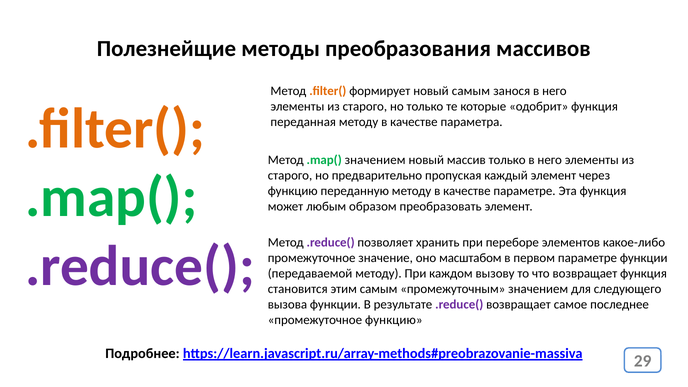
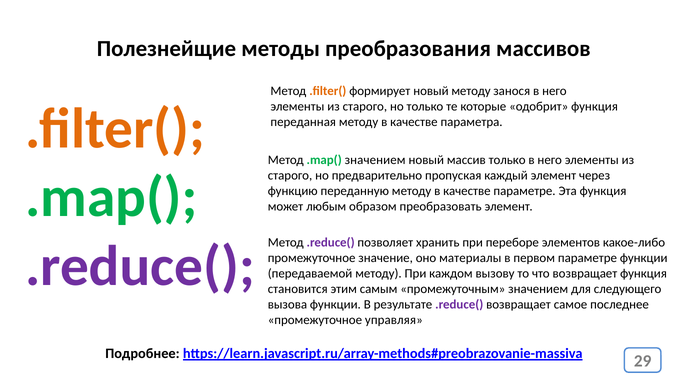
новый самым: самым -> методу
масштабом: масштабом -> материалы
промежуточное функцию: функцию -> управляя
